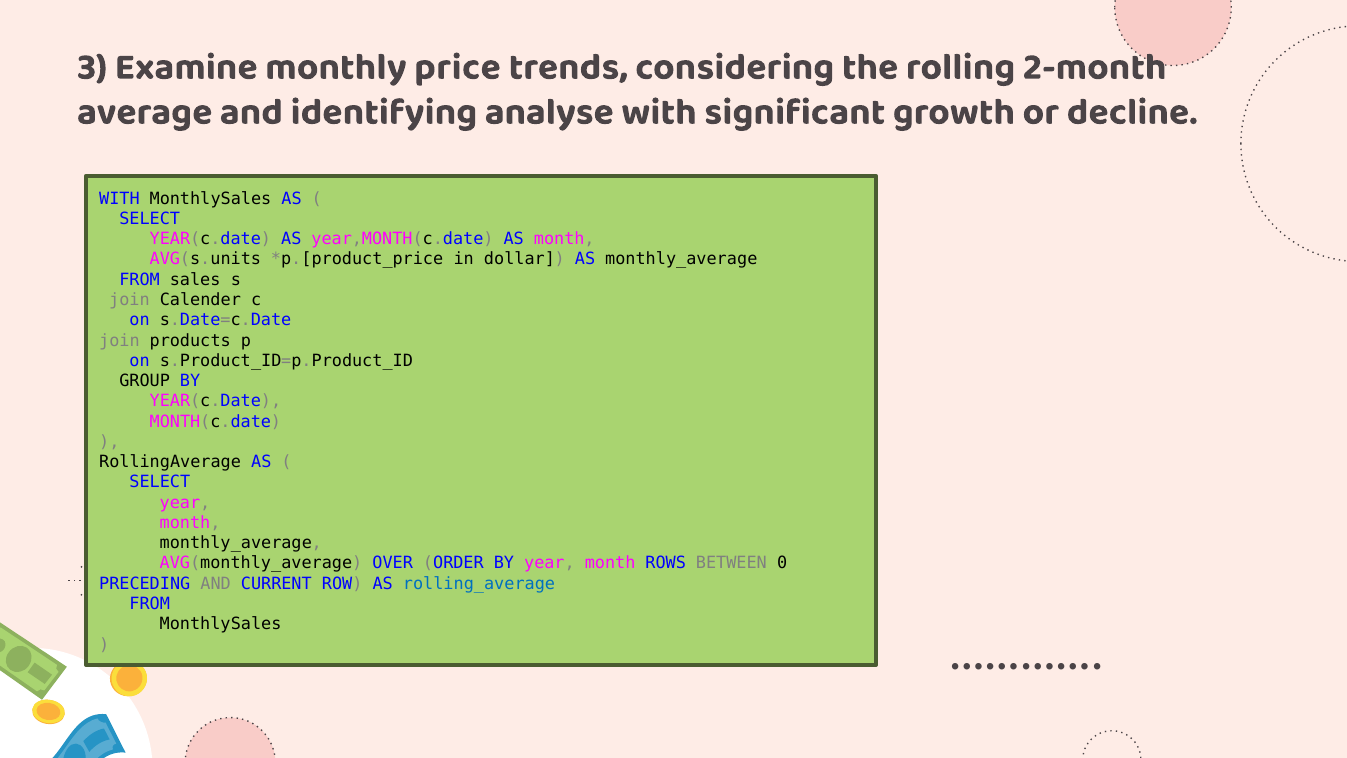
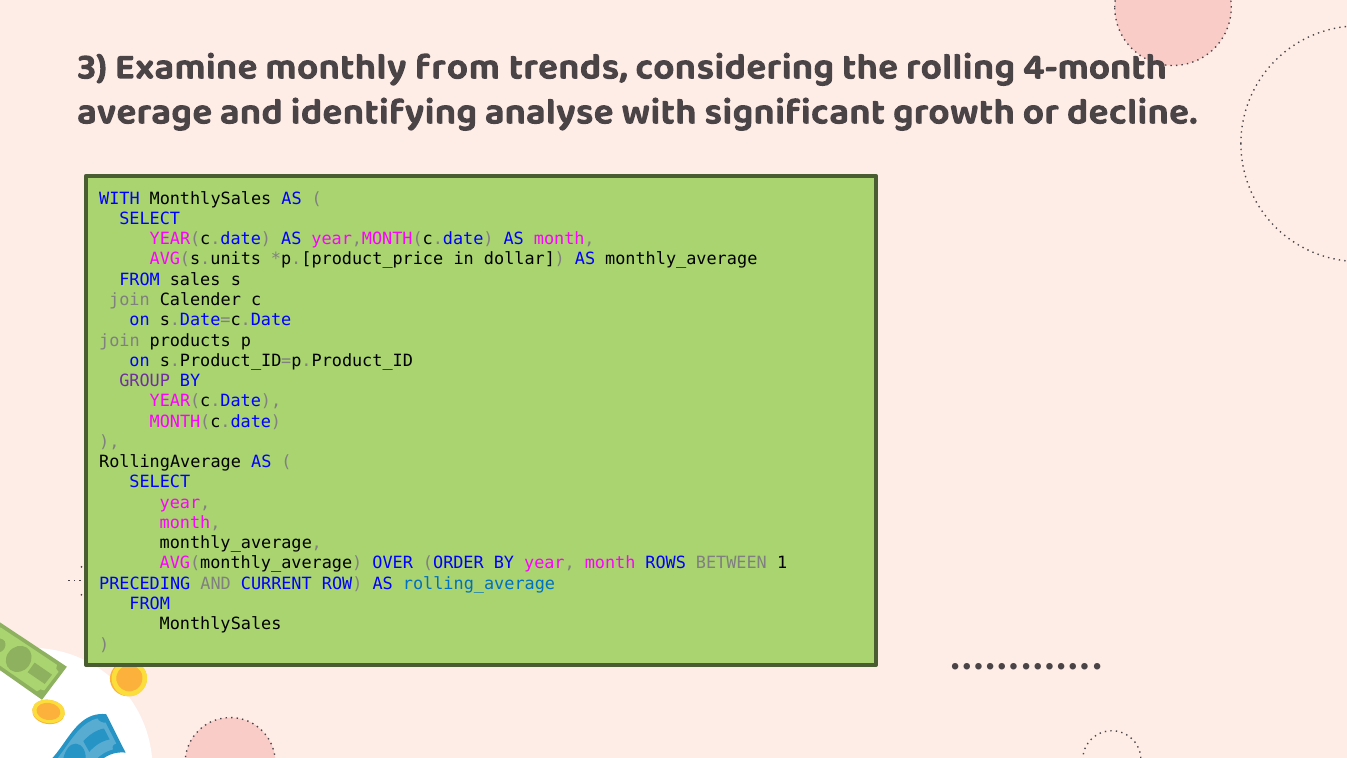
monthly price: price -> from
2-month: 2-month -> 4-month
GROUP colour: black -> purple
0: 0 -> 1
